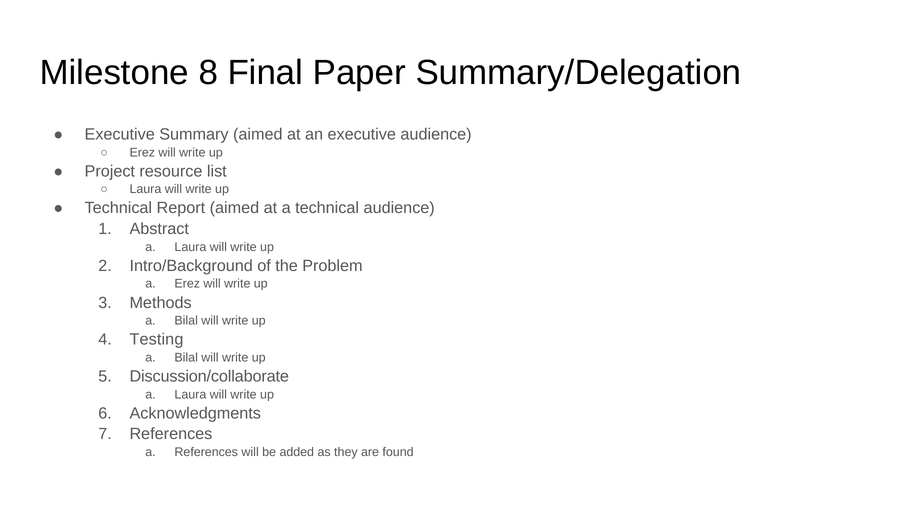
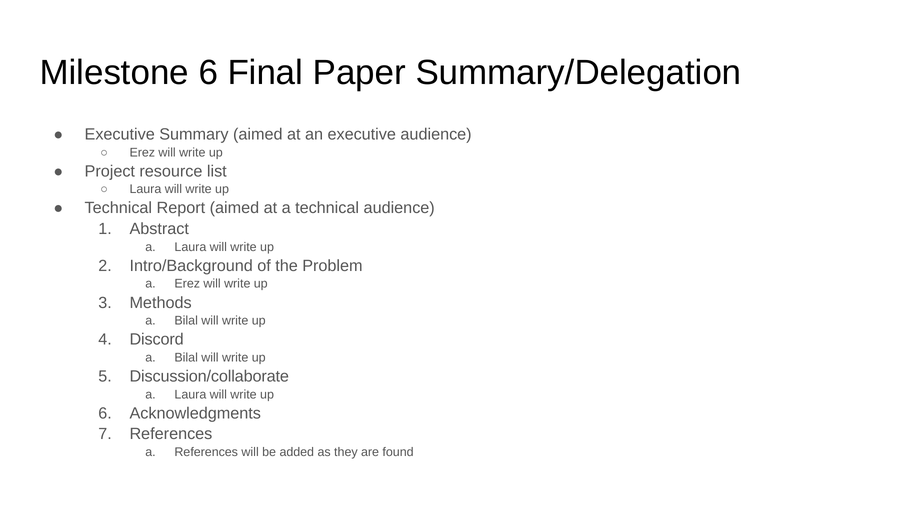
Milestone 8: 8 -> 6
Testing: Testing -> Discord
